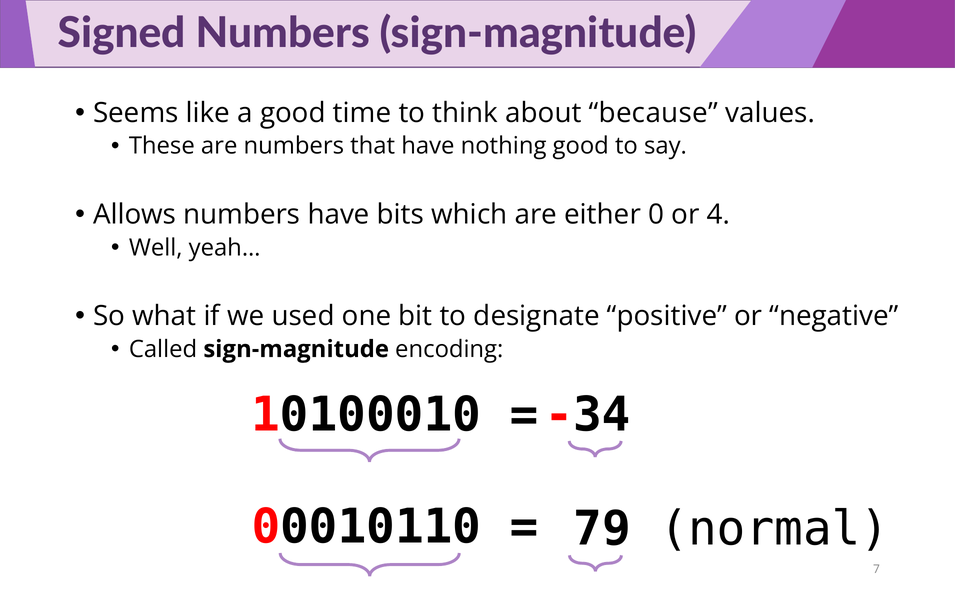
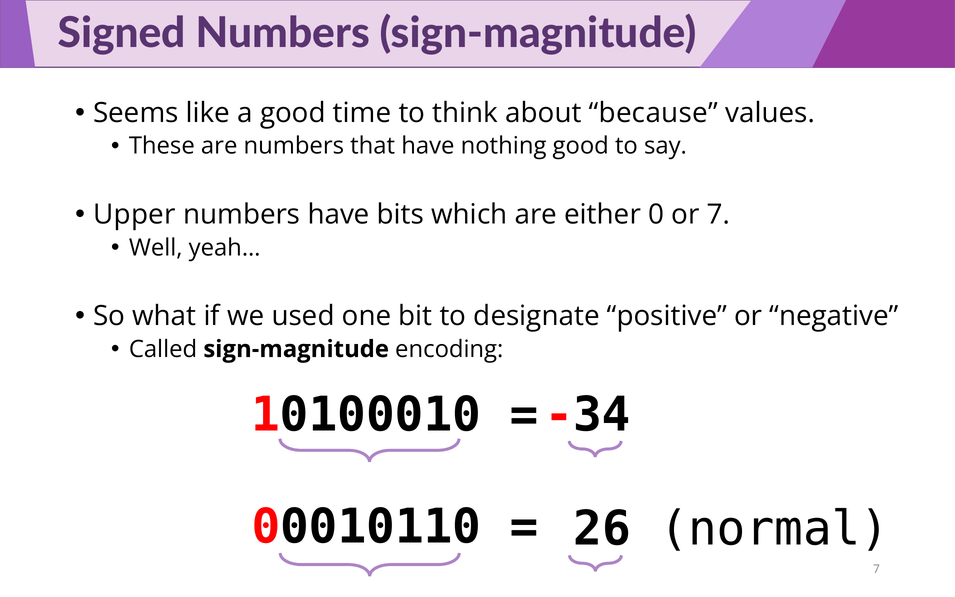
Allows: Allows -> Upper
or 4: 4 -> 7
79: 79 -> 26
